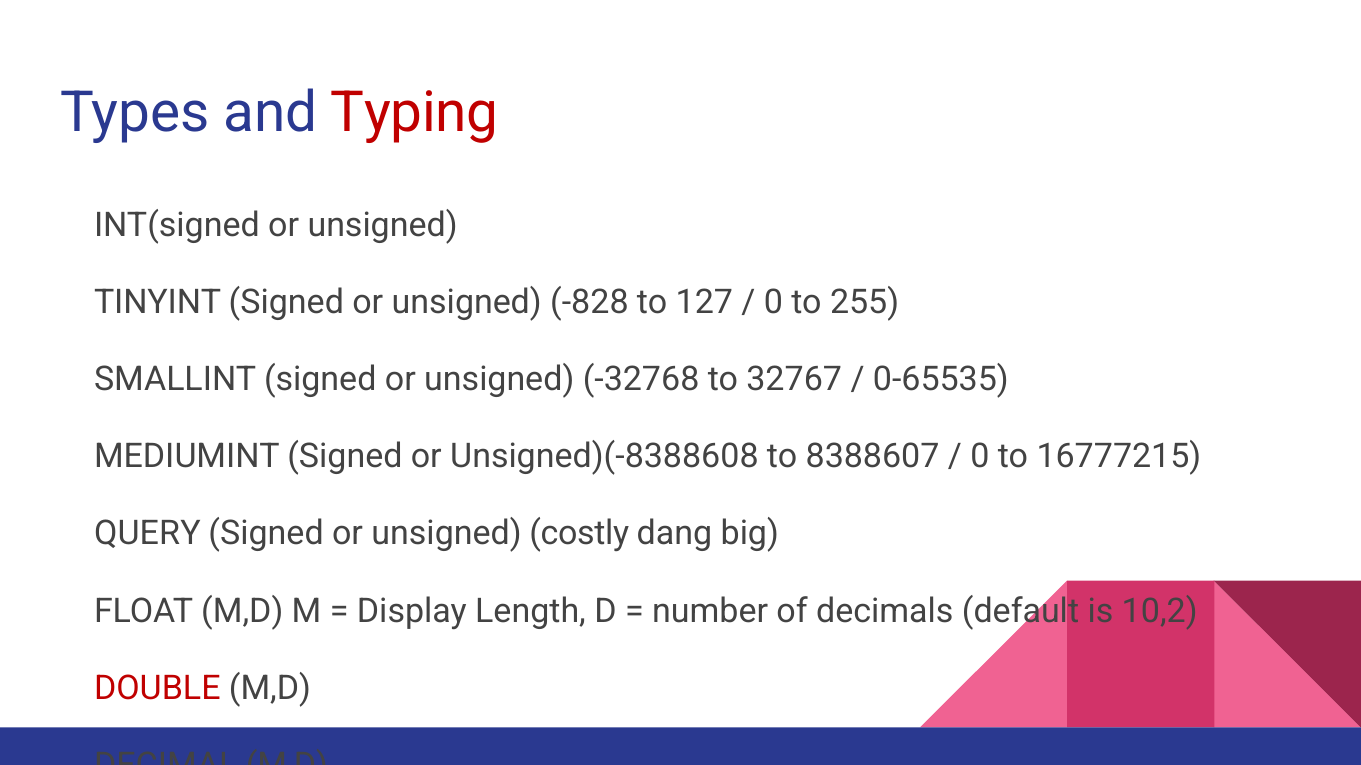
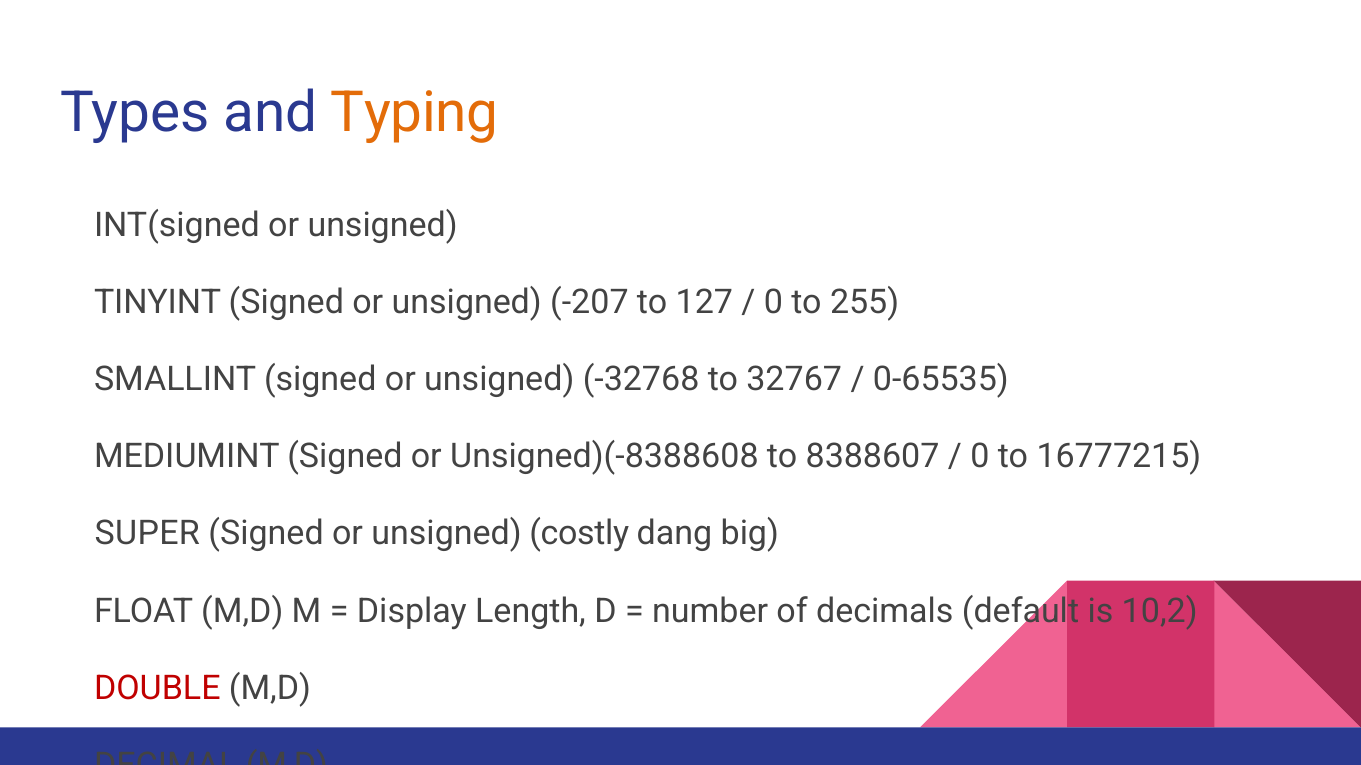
Typing colour: red -> orange
-828: -828 -> -207
QUERY: QUERY -> SUPER
